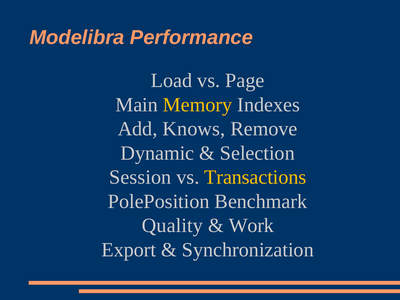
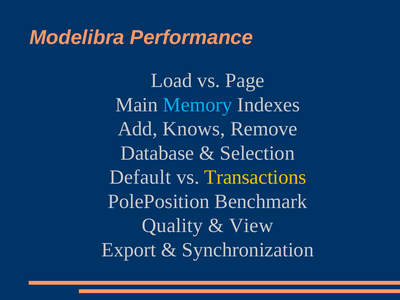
Memory colour: yellow -> light blue
Dynamic: Dynamic -> Database
Session: Session -> Default
Work: Work -> View
